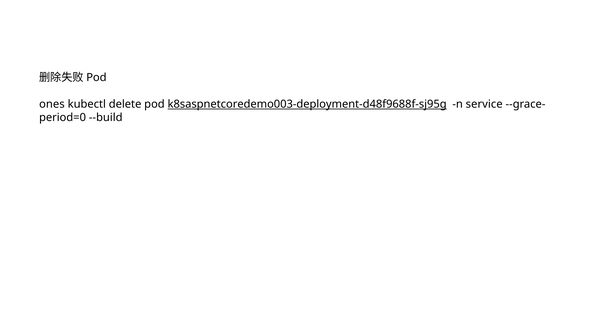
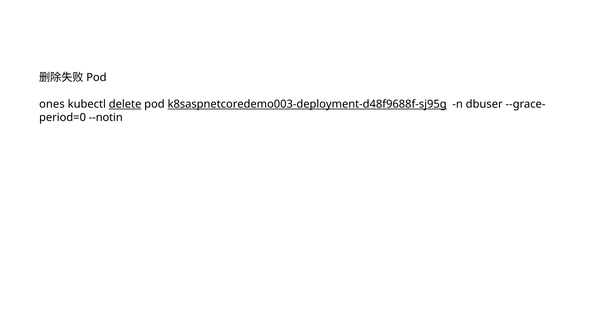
delete underline: none -> present
service: service -> dbuser
--build: --build -> --notin
